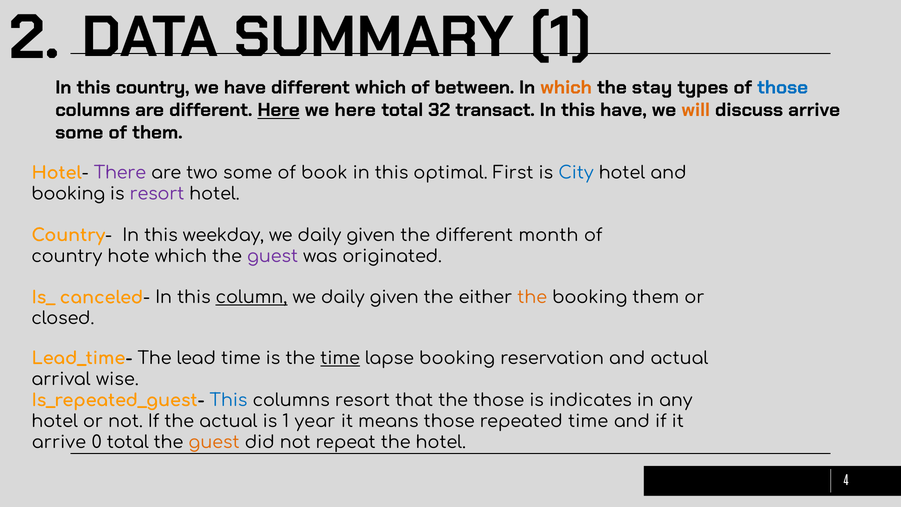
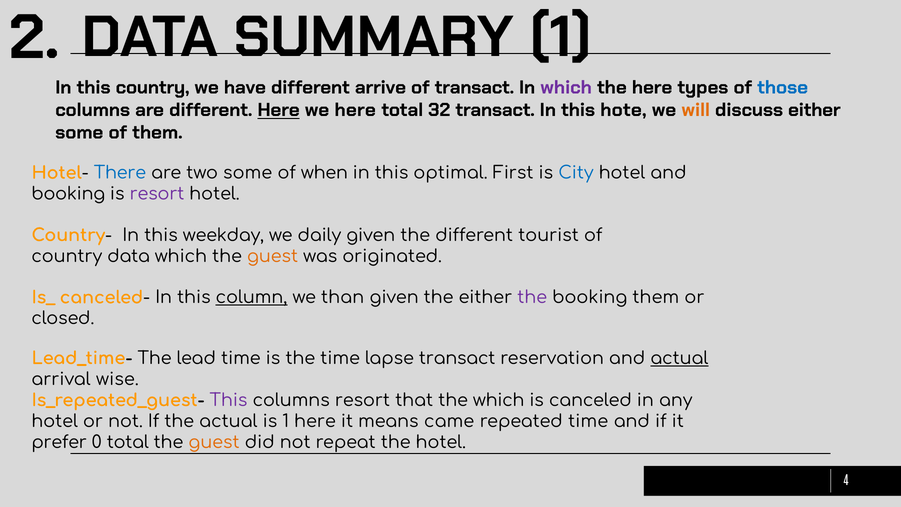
different which: which -> arrive
of between: between -> transact
which at (566, 88) colour: orange -> purple
the stay: stay -> here
this have: have -> hote
discuss arrive: arrive -> either
There colour: purple -> blue
book: book -> when
month: month -> tourist
country hote: hote -> data
guest at (273, 256) colour: purple -> orange
daily at (343, 298): daily -> than
the at (532, 298) colour: orange -> purple
time at (340, 358) underline: present -> none
lapse booking: booking -> transact
actual at (679, 358) underline: none -> present
This at (229, 400) colour: blue -> purple
the those: those -> which
indicates: indicates -> canceled
1 year: year -> here
means those: those -> came
arrive at (59, 442): arrive -> prefer
